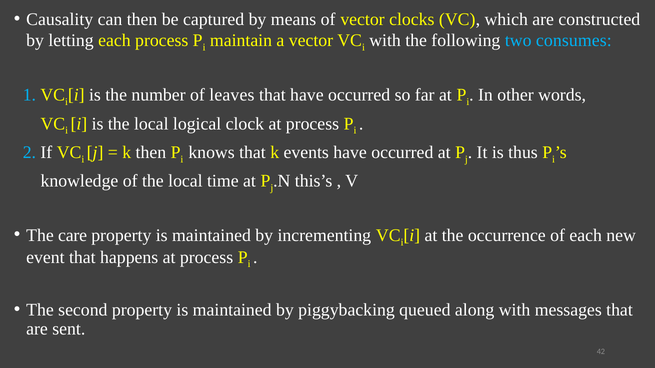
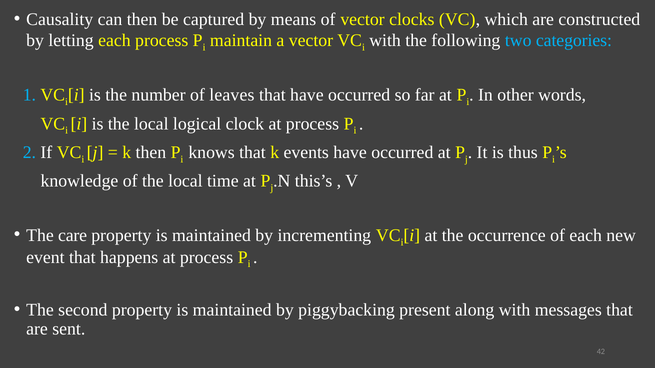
consumes: consumes -> categories
queued: queued -> present
